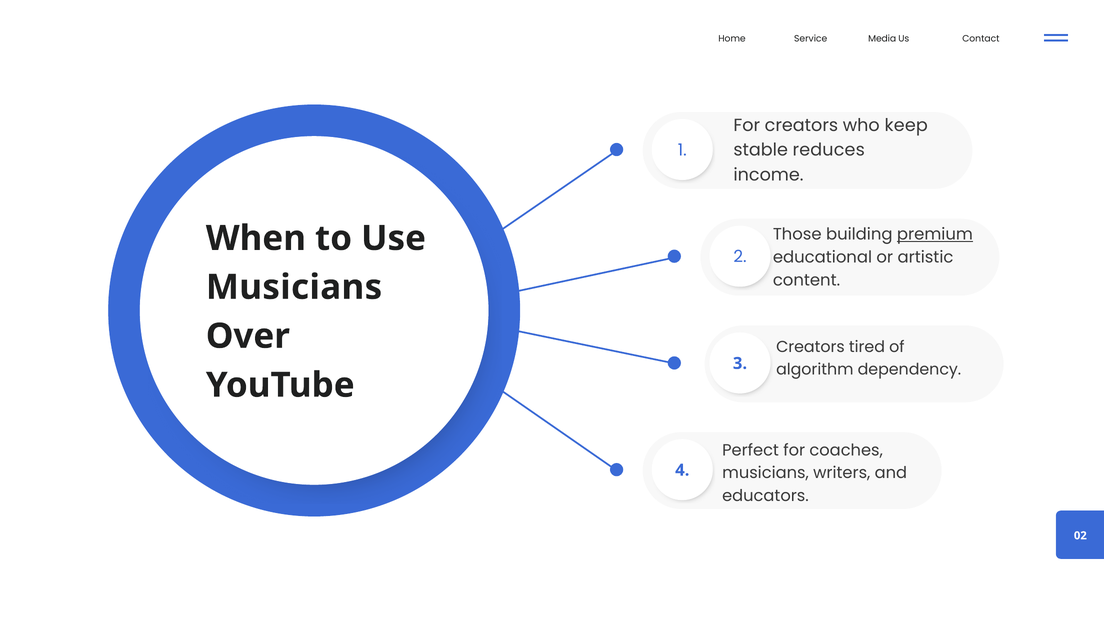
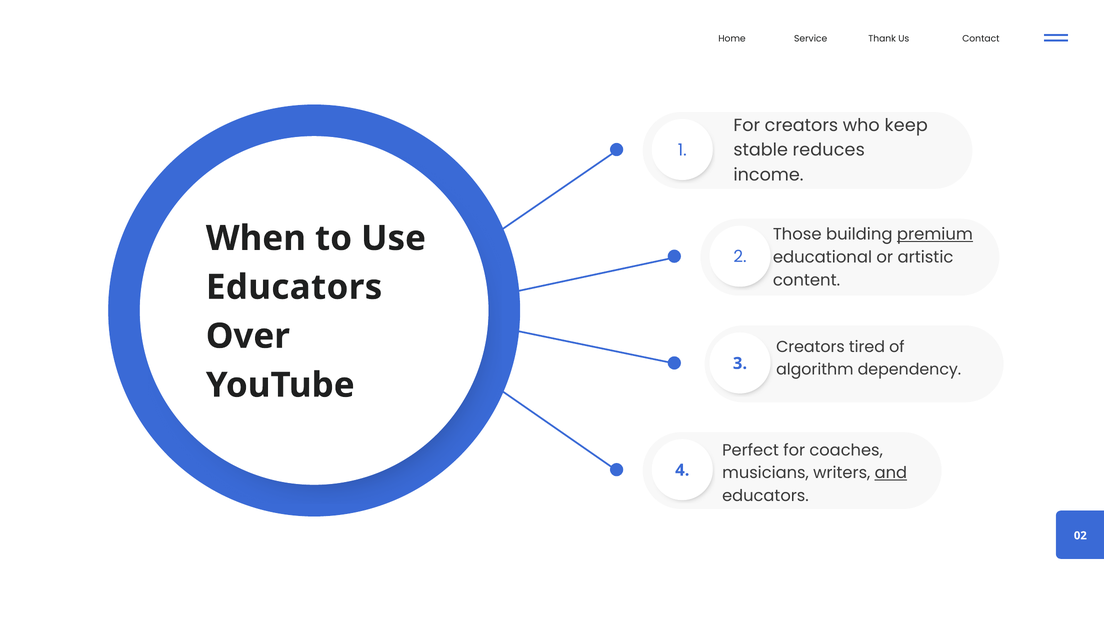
Media: Media -> Thank
Musicians at (294, 287): Musicians -> Educators
and underline: none -> present
